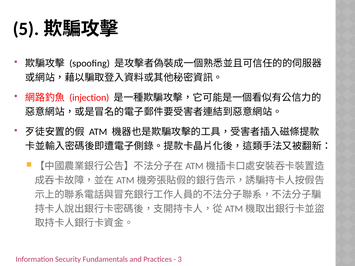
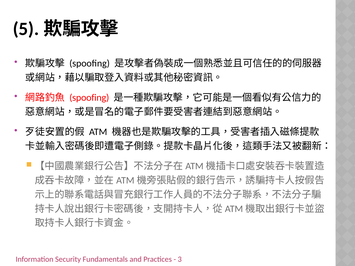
injection at (89, 98): injection -> spoofing
